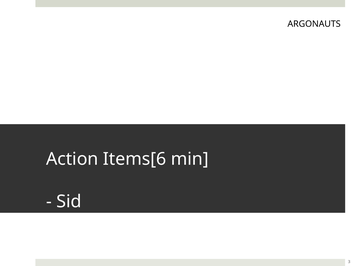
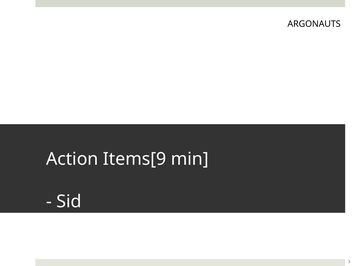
Items[6: Items[6 -> Items[9
